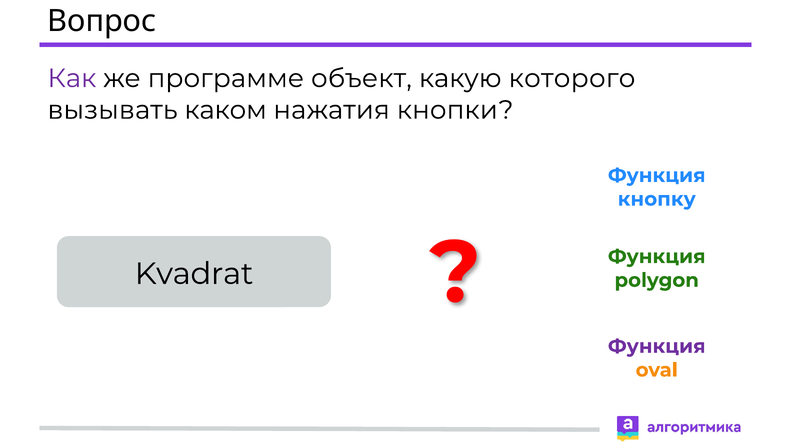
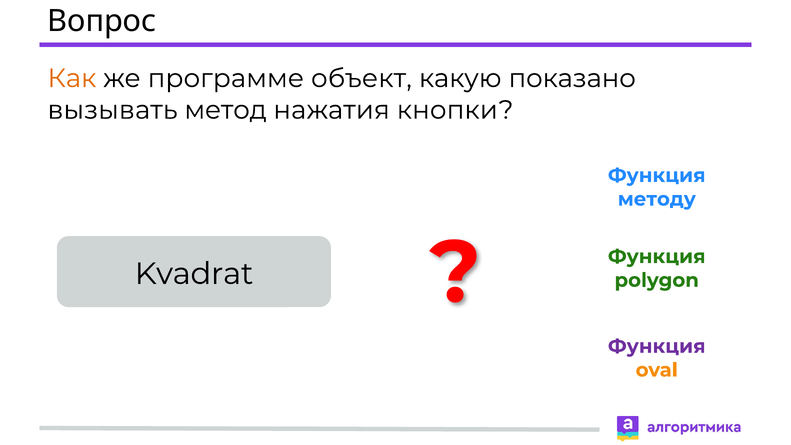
Как colour: purple -> orange
которого: которого -> показано
каком: каком -> метод
кнопку: кнопку -> методу
